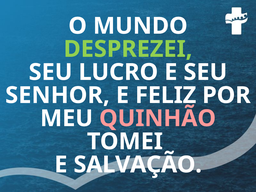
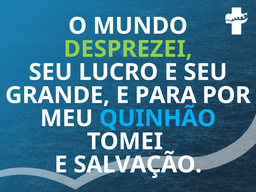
SENHOR: SENHOR -> GRANDE
FELIZ: FELIZ -> PARA
QUINHÃO colour: pink -> light blue
